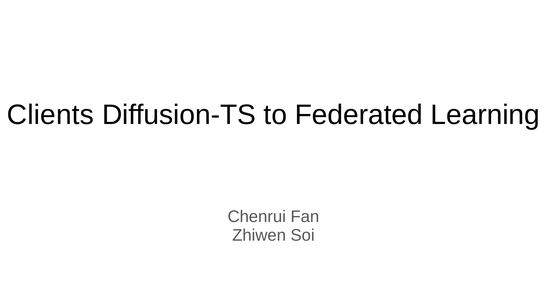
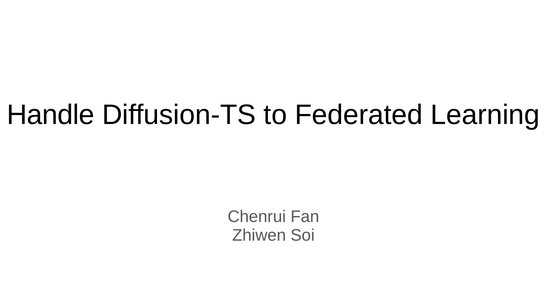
Clients: Clients -> Handle
